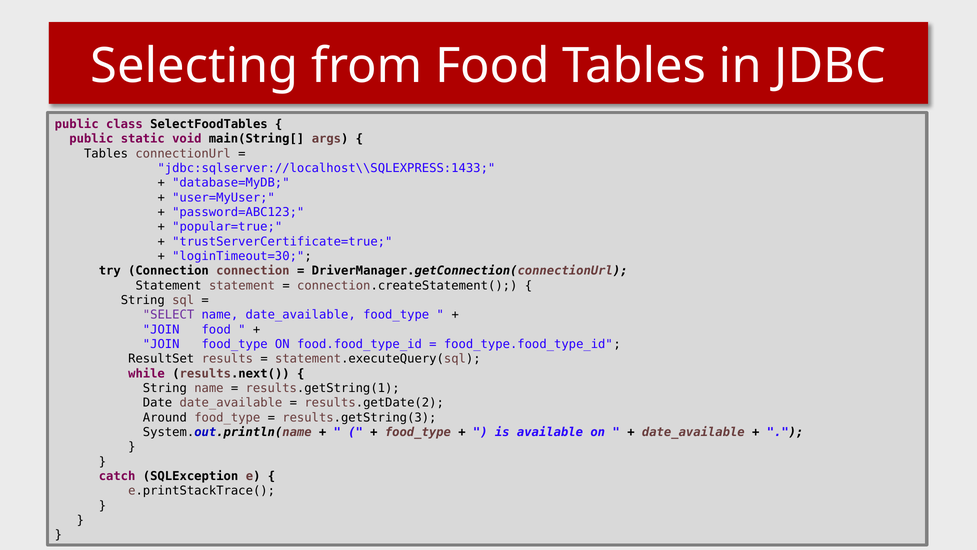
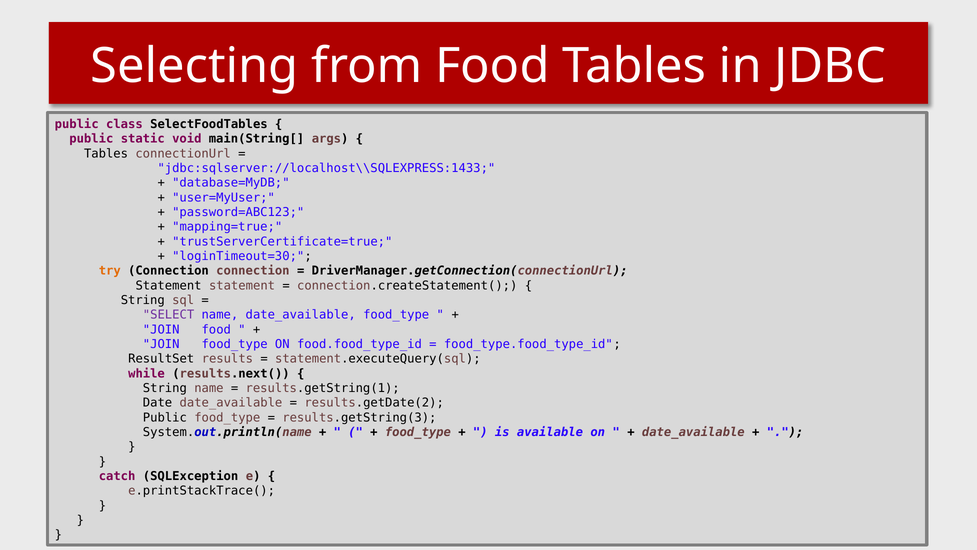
popular=true: popular=true -> mapping=true
try colour: black -> orange
Around at (165, 417): Around -> Public
